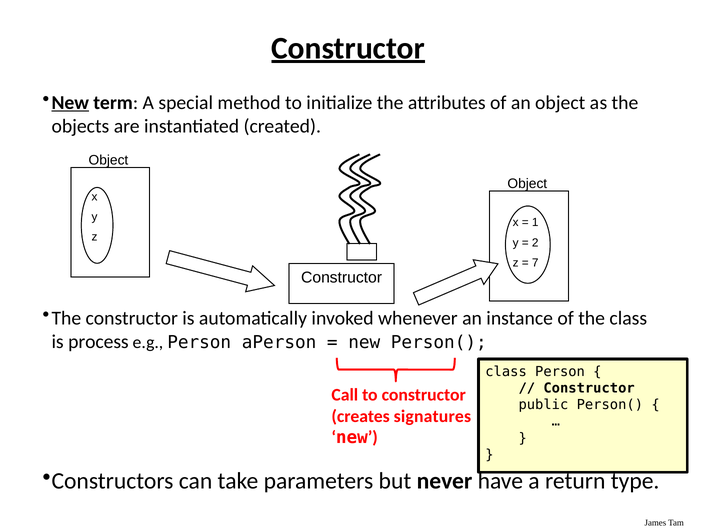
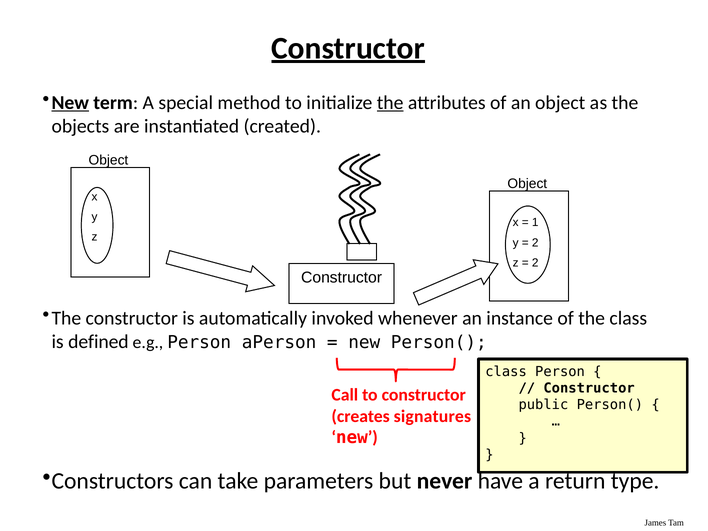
the at (390, 103) underline: none -> present
7 at (535, 263): 7 -> 2
process: process -> defined
